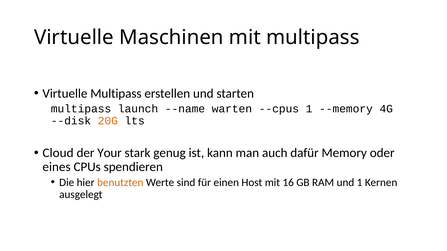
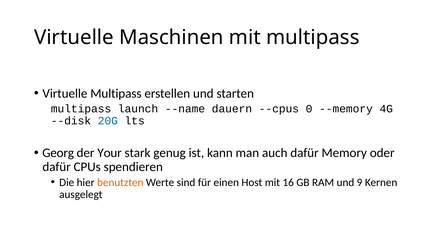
warten: warten -> dauern
--cpus 1: 1 -> 0
20G colour: orange -> blue
Cloud: Cloud -> Georg
eines at (57, 167): eines -> dafür
und 1: 1 -> 9
